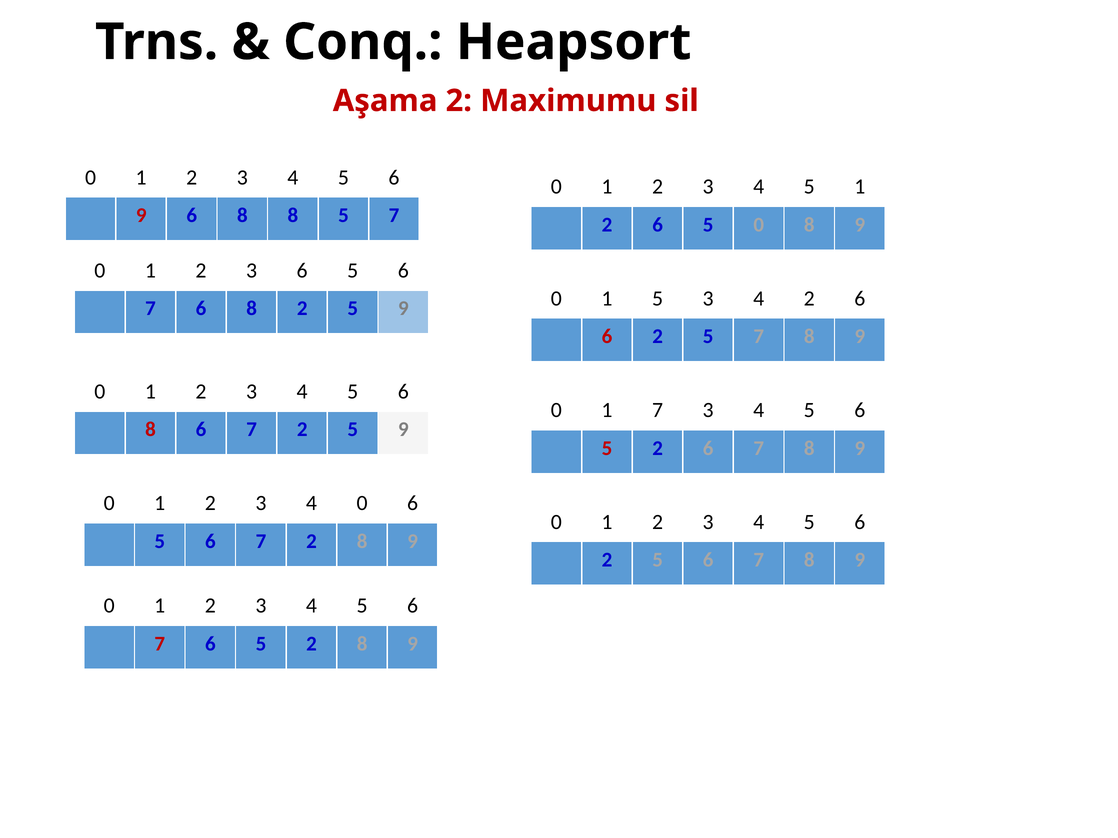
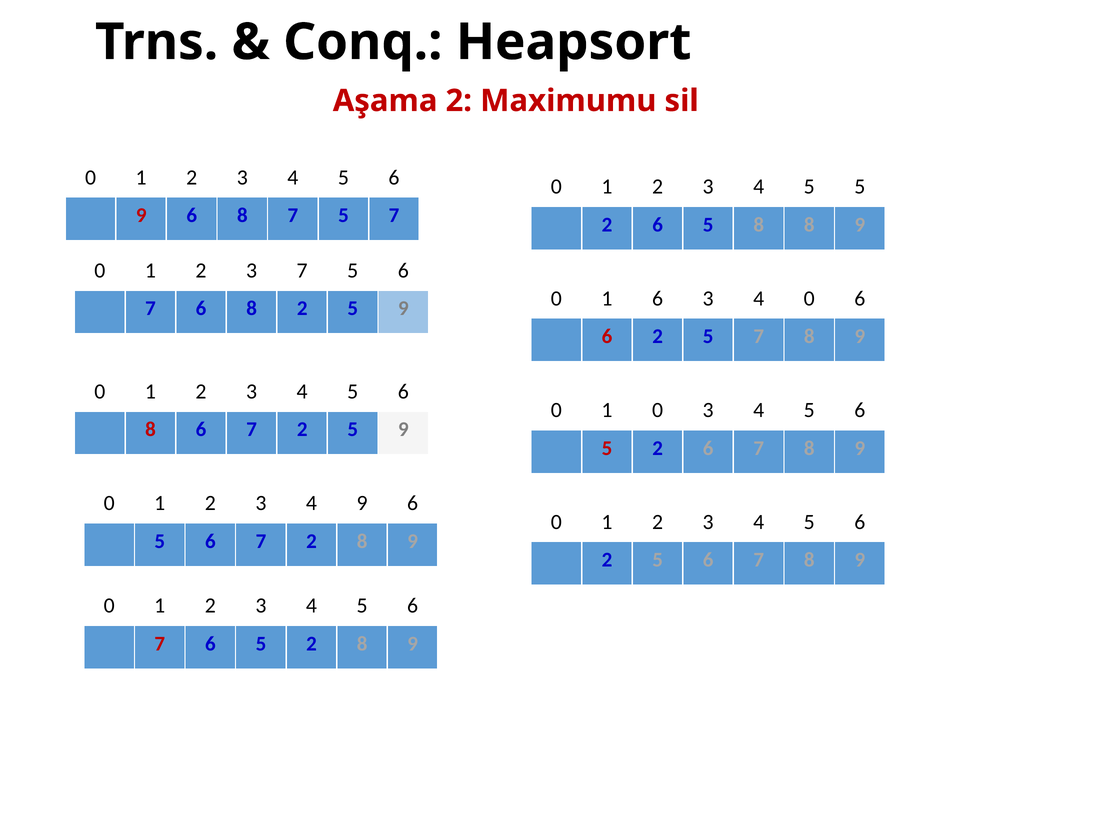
5 1: 1 -> 5
8 8: 8 -> 7
5 0: 0 -> 8
3 6: 6 -> 7
1 5: 5 -> 6
4 2: 2 -> 0
1 7: 7 -> 0
4 0: 0 -> 9
